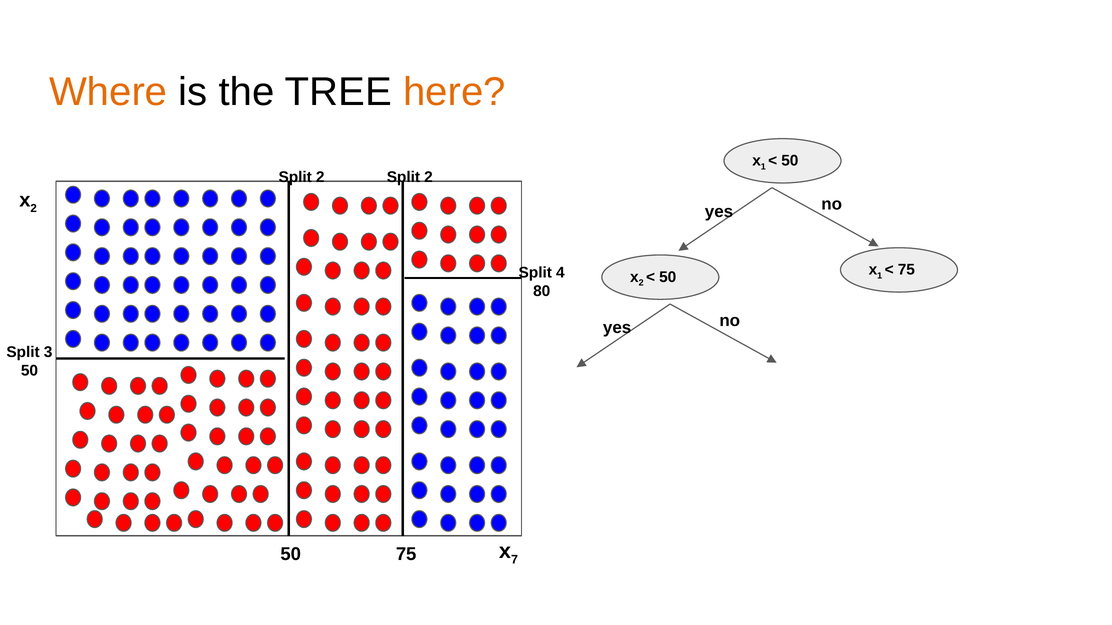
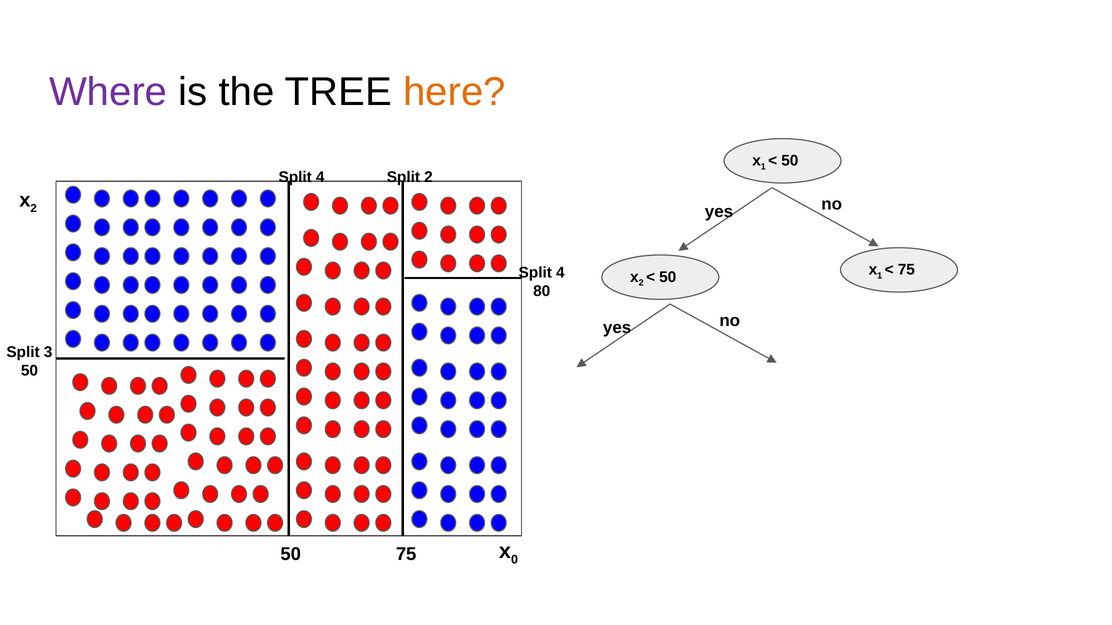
Where colour: orange -> purple
2 at (320, 177): 2 -> 4
7: 7 -> 0
